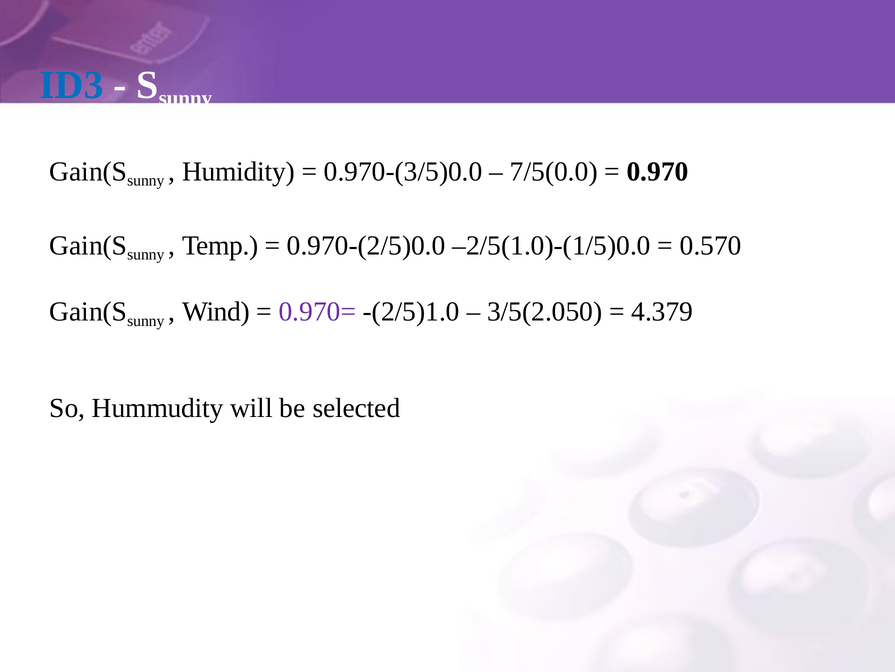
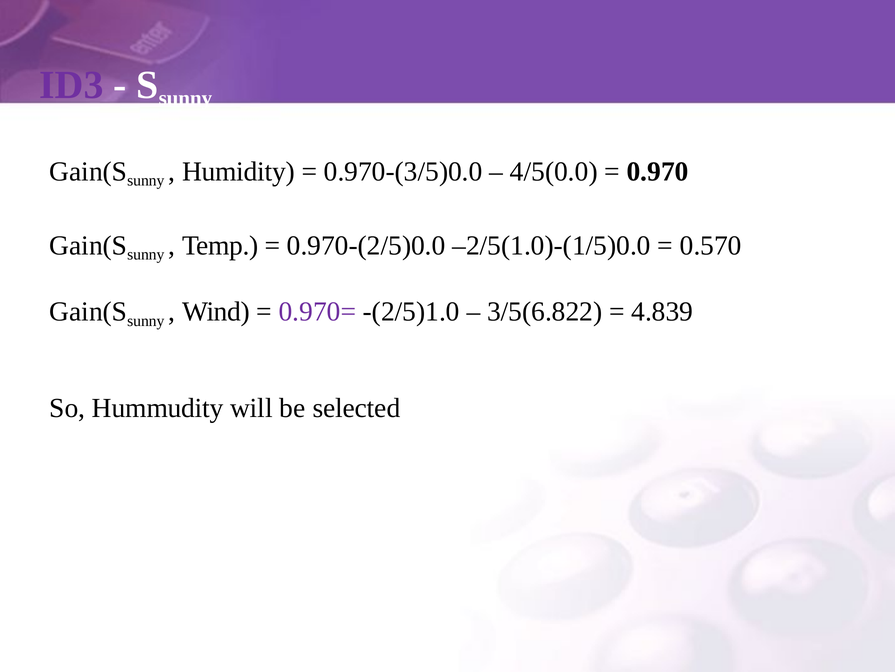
ID3 colour: blue -> purple
7/5(0.0: 7/5(0.0 -> 4/5(0.0
3/5(2.050: 3/5(2.050 -> 3/5(6.822
4.379: 4.379 -> 4.839
